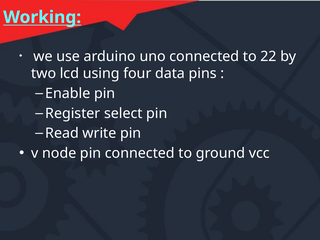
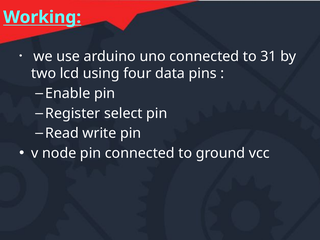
22: 22 -> 31
